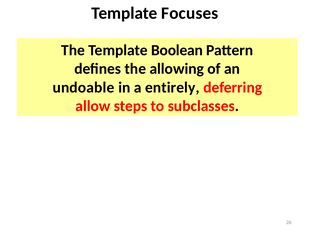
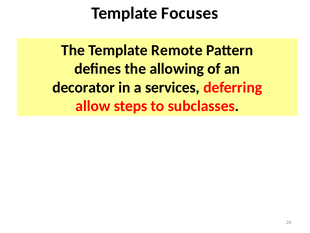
Boolean: Boolean -> Remote
undoable: undoable -> decorator
entirely: entirely -> services
